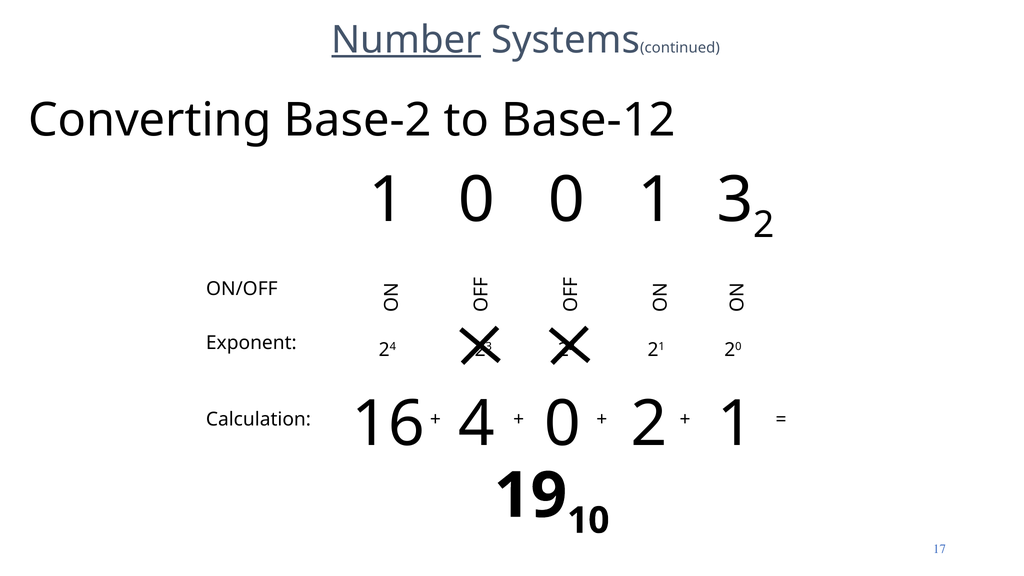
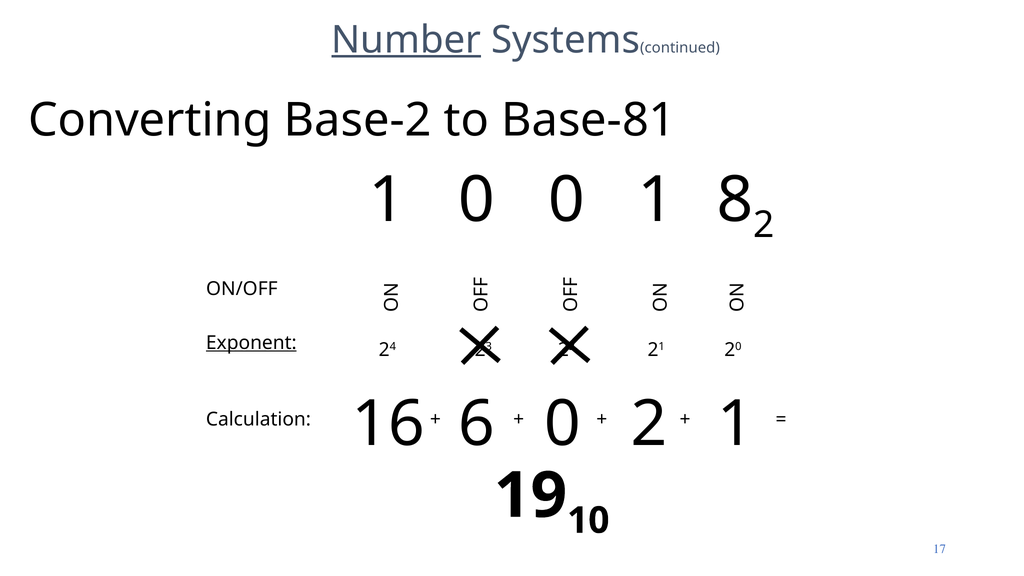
Base-12: Base-12 -> Base-81
3: 3 -> 8
Exponent underline: none -> present
4: 4 -> 6
